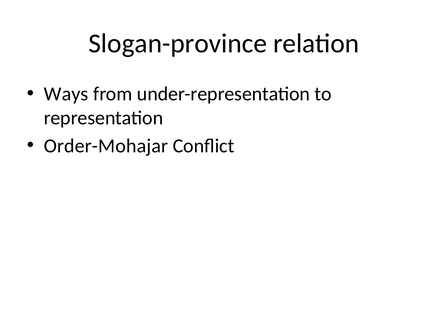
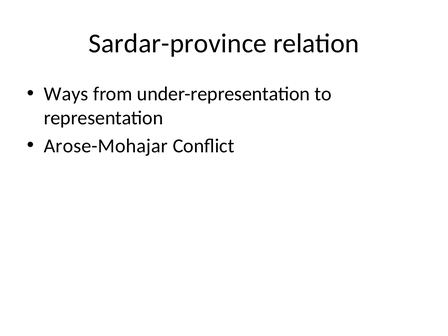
Slogan-province: Slogan-province -> Sardar-province
Order-Mohajar: Order-Mohajar -> Arose-Mohajar
